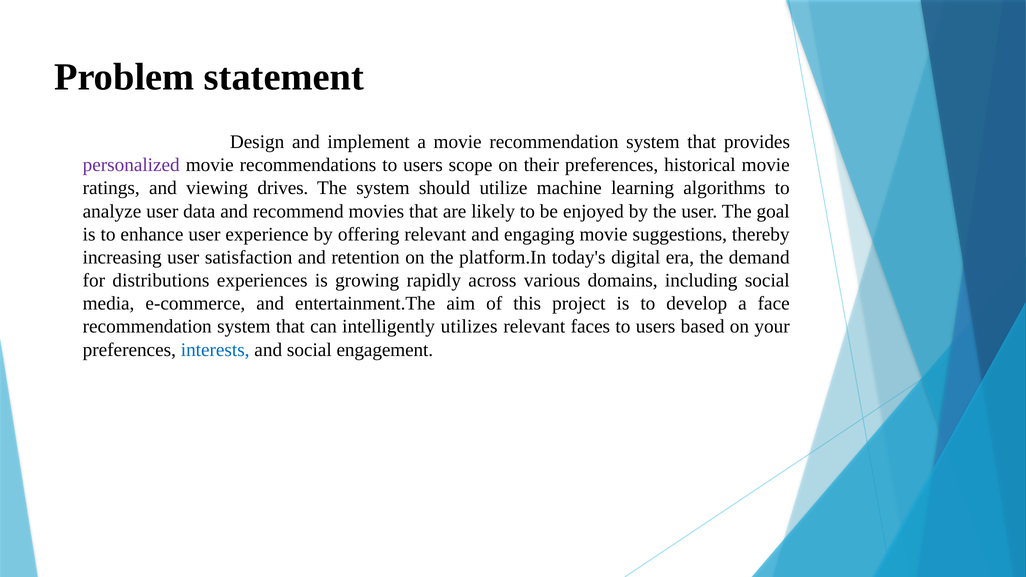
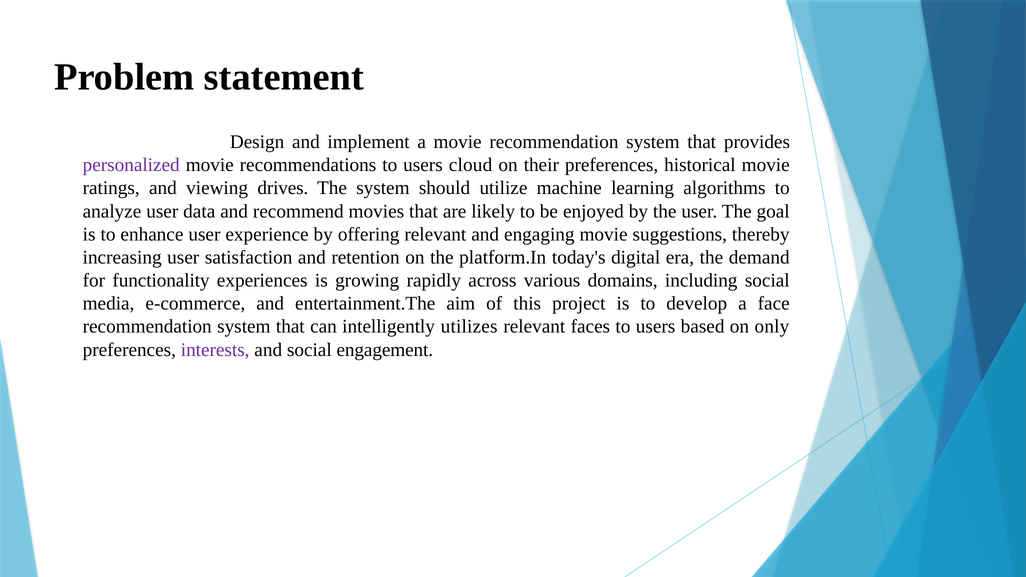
scope: scope -> cloud
distributions: distributions -> functionality
your: your -> only
interests colour: blue -> purple
